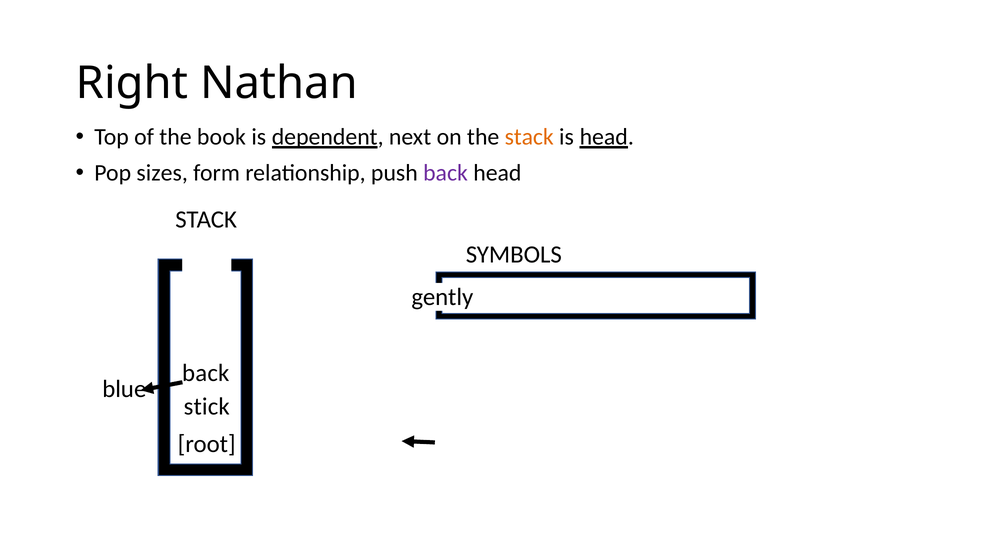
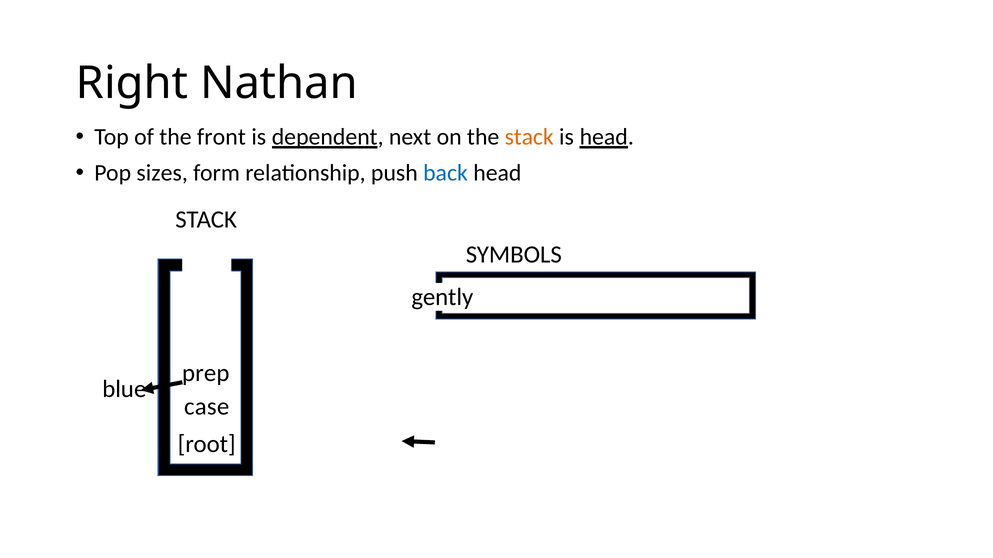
book: book -> front
back at (445, 173) colour: purple -> blue
back at (206, 373): back -> prep
stick: stick -> case
